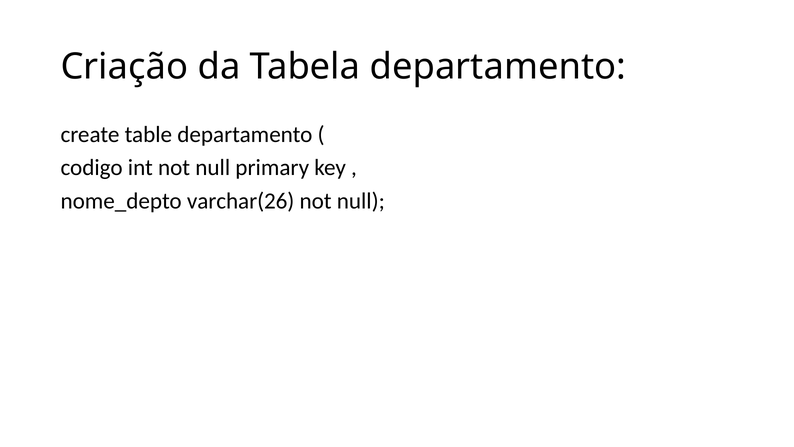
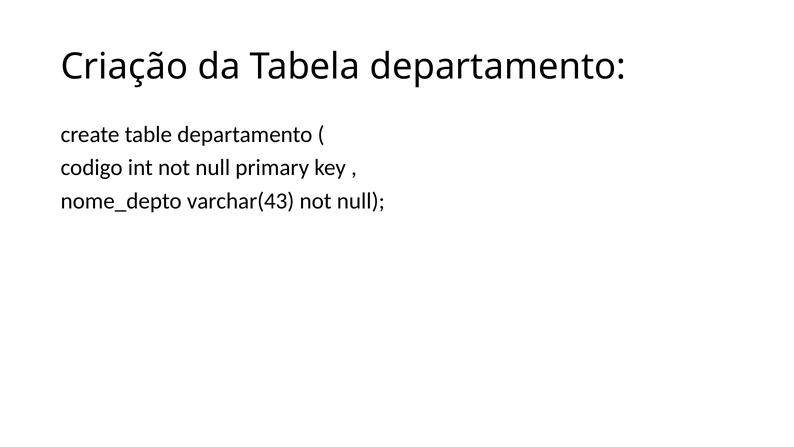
varchar(26: varchar(26 -> varchar(43
